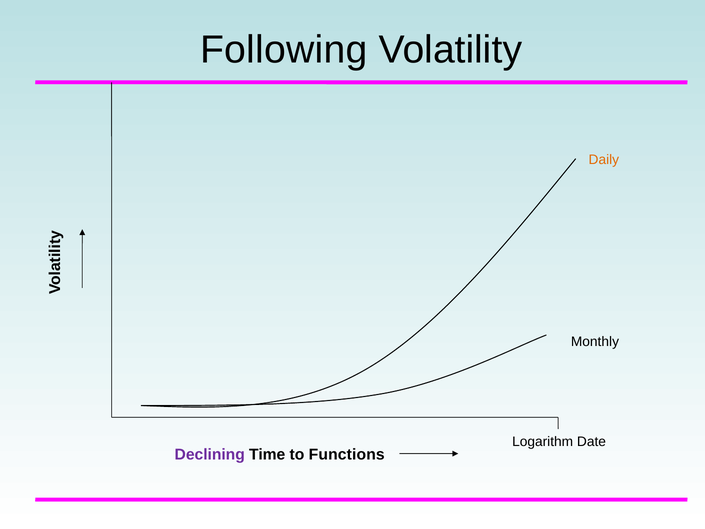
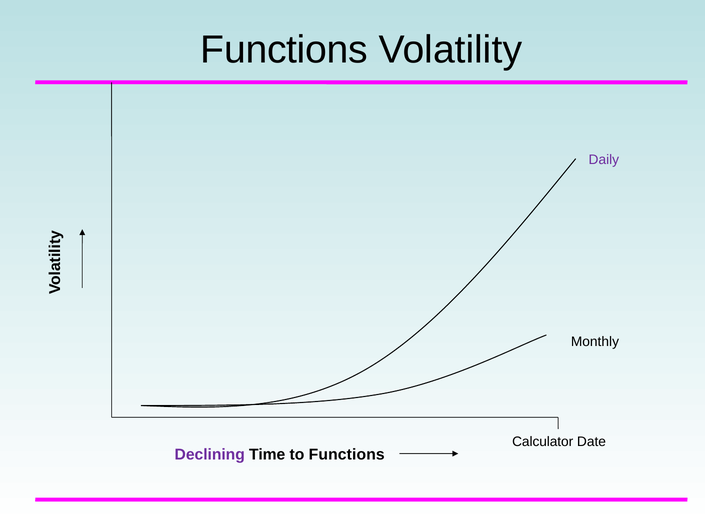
Following at (284, 50): Following -> Functions
Daily colour: orange -> purple
Logarithm: Logarithm -> Calculator
